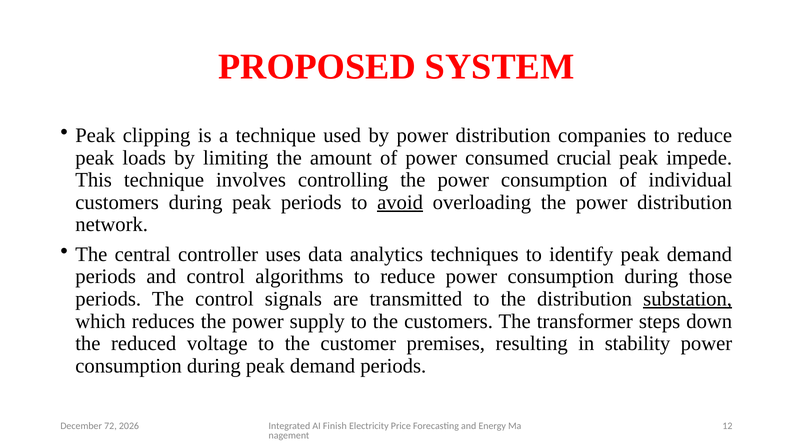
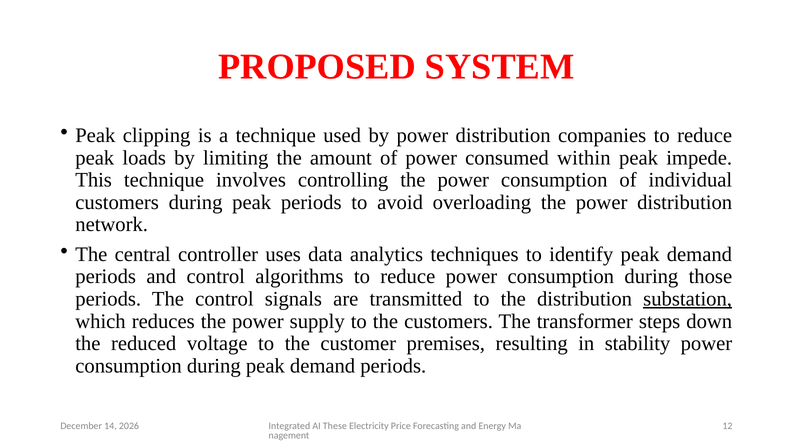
crucial: crucial -> within
avoid underline: present -> none
72: 72 -> 14
Finish: Finish -> These
